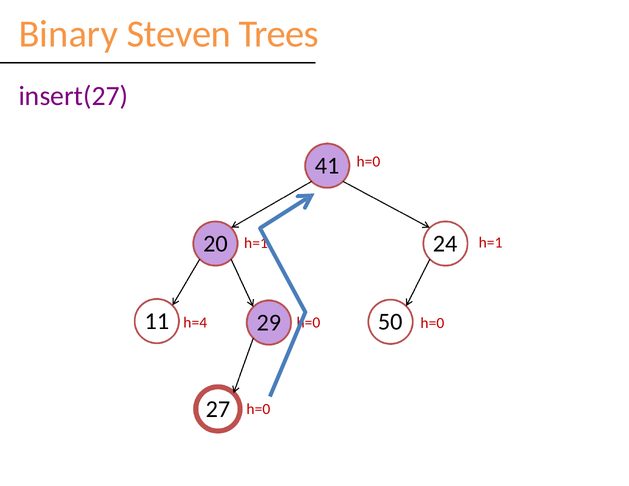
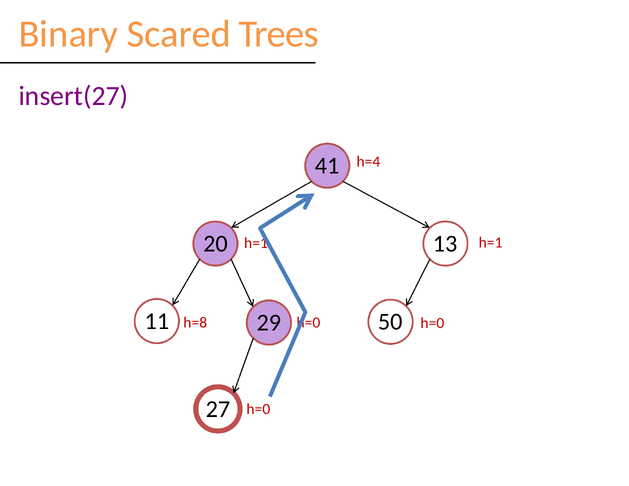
Steven: Steven -> Scared
h=0 at (368, 162): h=0 -> h=4
24: 24 -> 13
h=4: h=4 -> h=8
